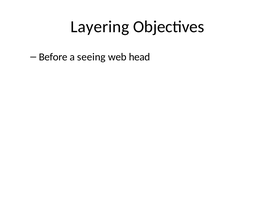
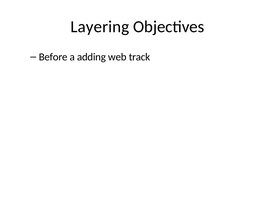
seeing: seeing -> adding
head: head -> track
